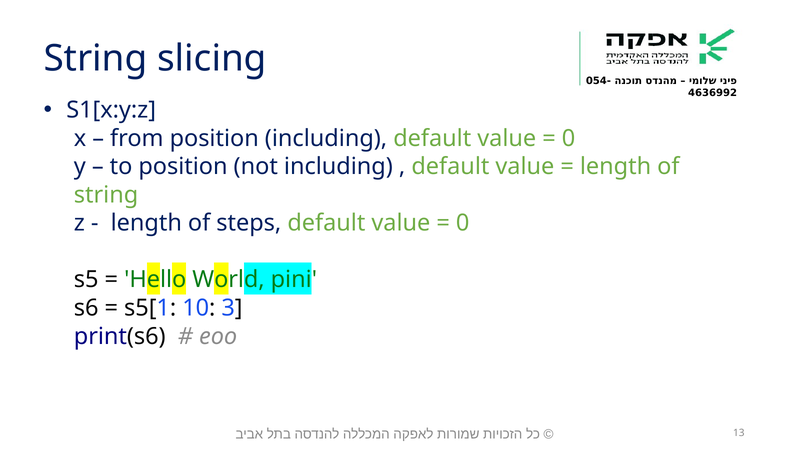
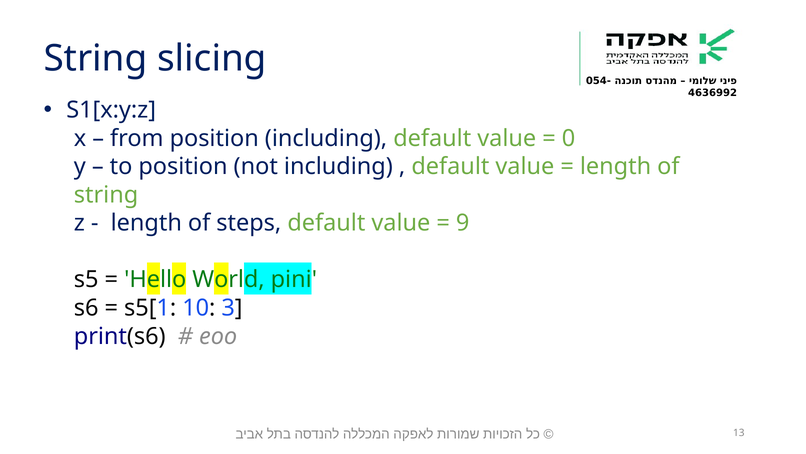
0 at (463, 223): 0 -> 9
